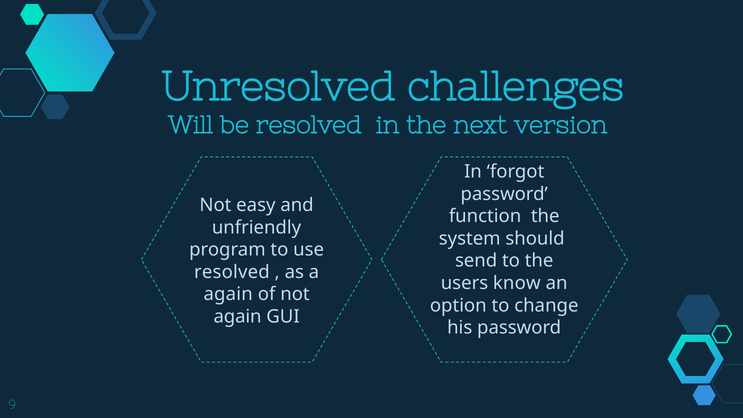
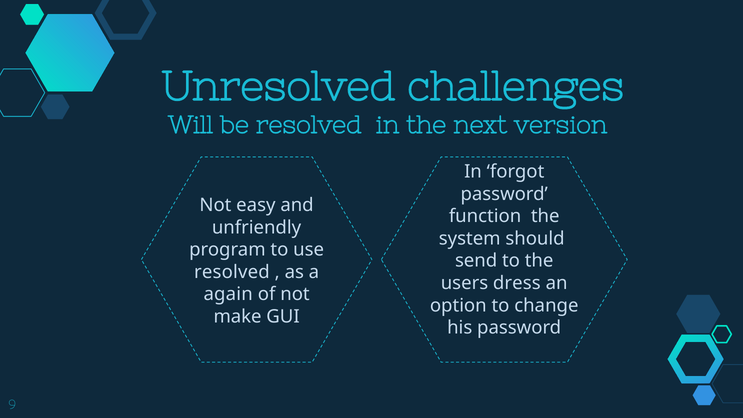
know: know -> dress
again at (238, 317): again -> make
